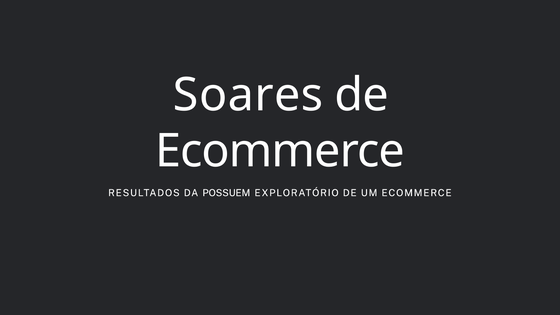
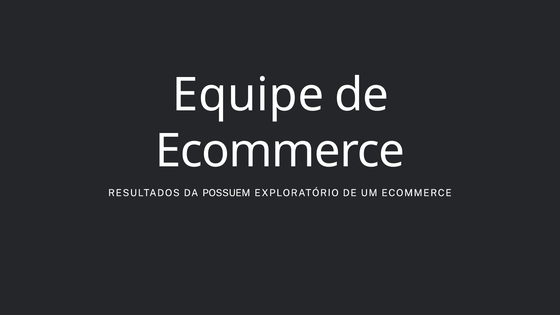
Soares: Soares -> Equipe
